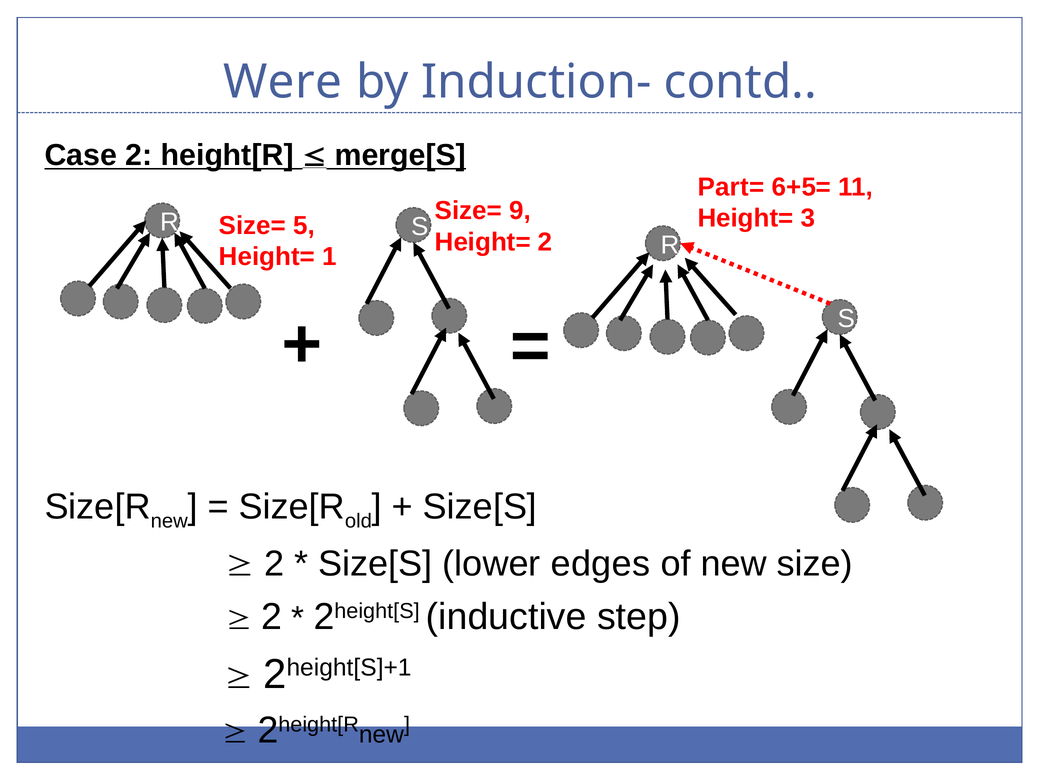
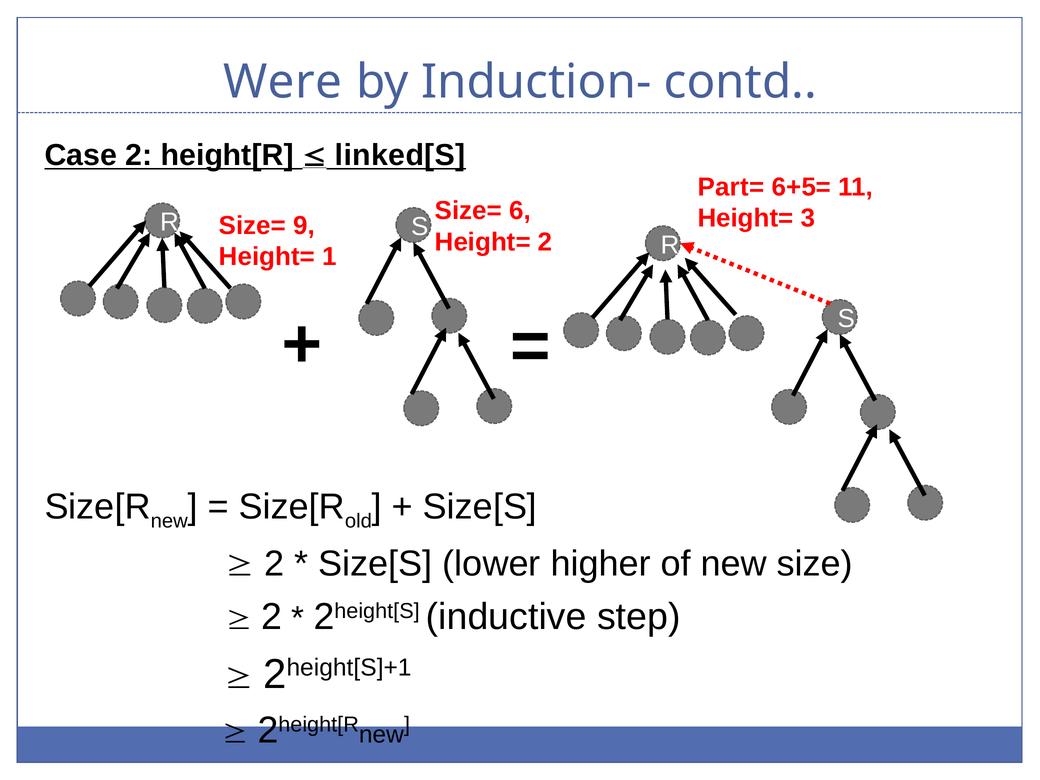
merge[S: merge[S -> linked[S
9: 9 -> 6
5: 5 -> 9
edges: edges -> higher
